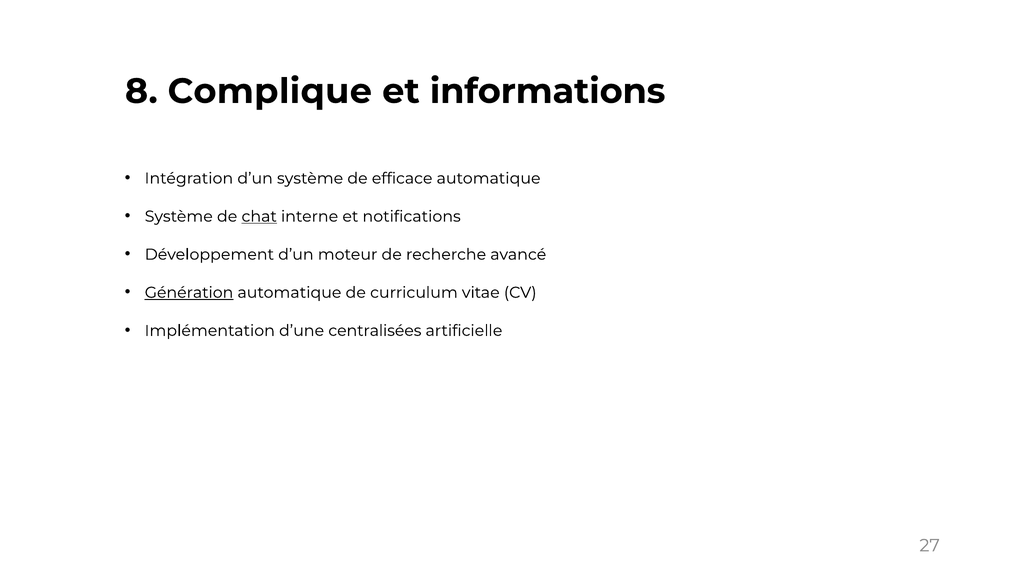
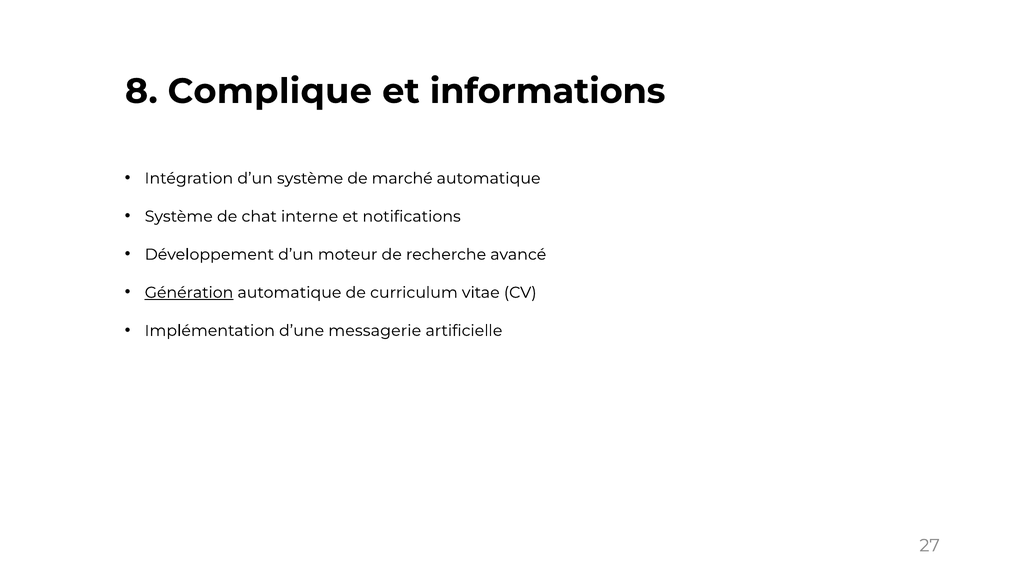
efficace: efficace -> marché
chat underline: present -> none
centralisées: centralisées -> messagerie
